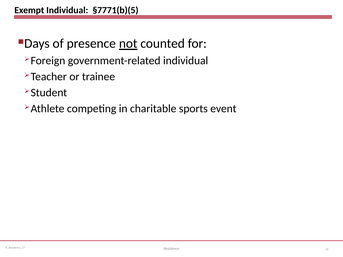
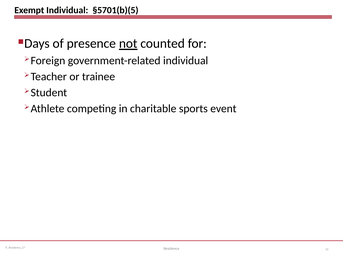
§7771(b)(5: §7771(b)(5 -> §5701(b)(5
